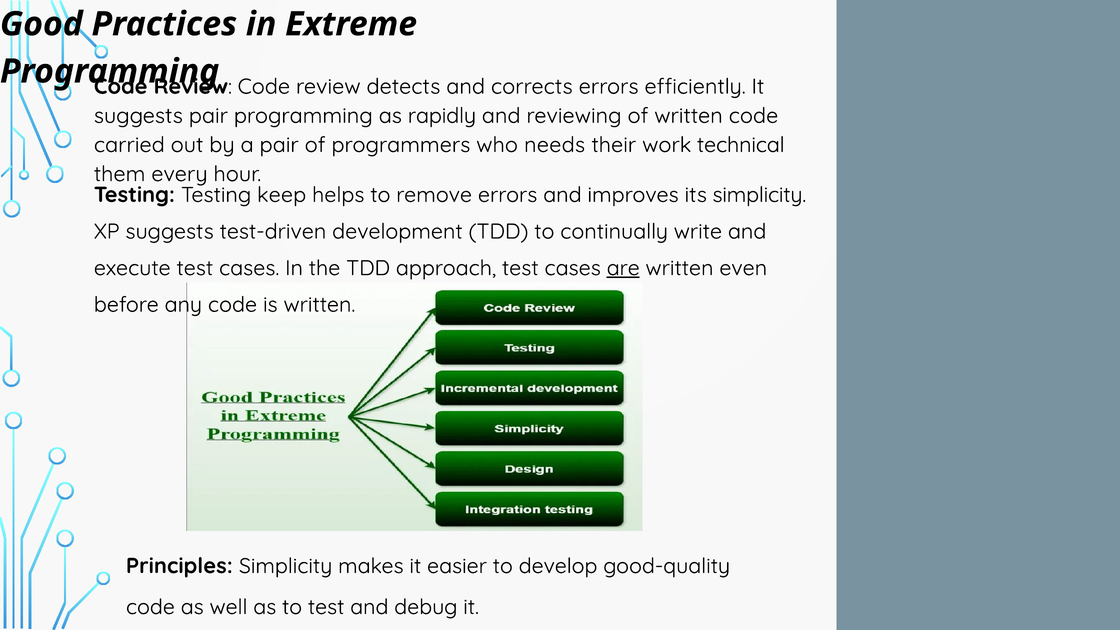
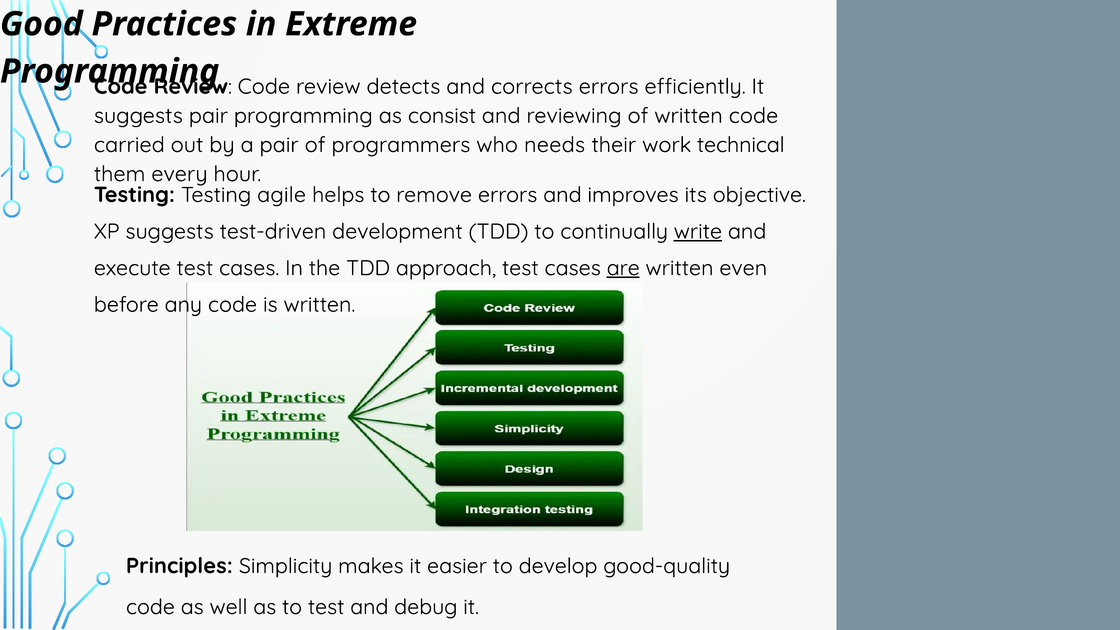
rapidly: rapidly -> consist
keep: keep -> agile
its simplicity: simplicity -> objective
write underline: none -> present
